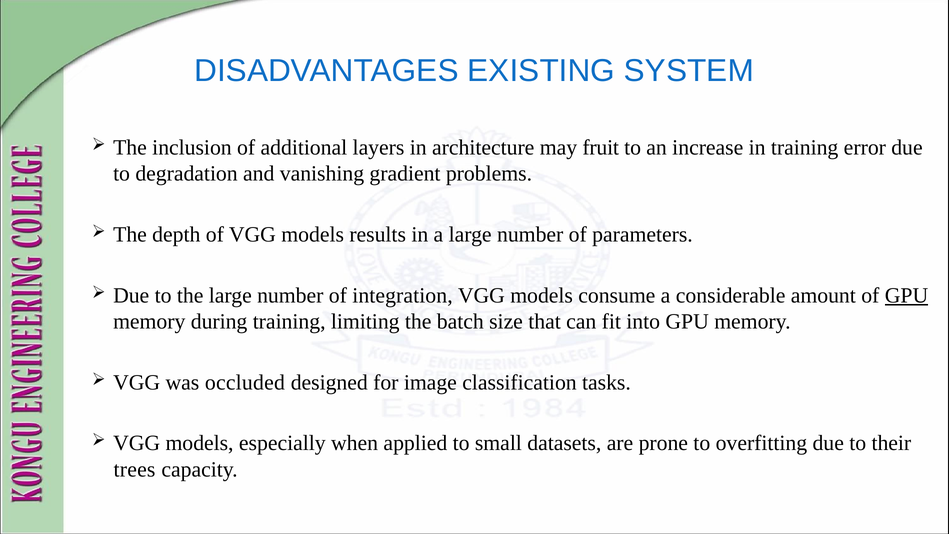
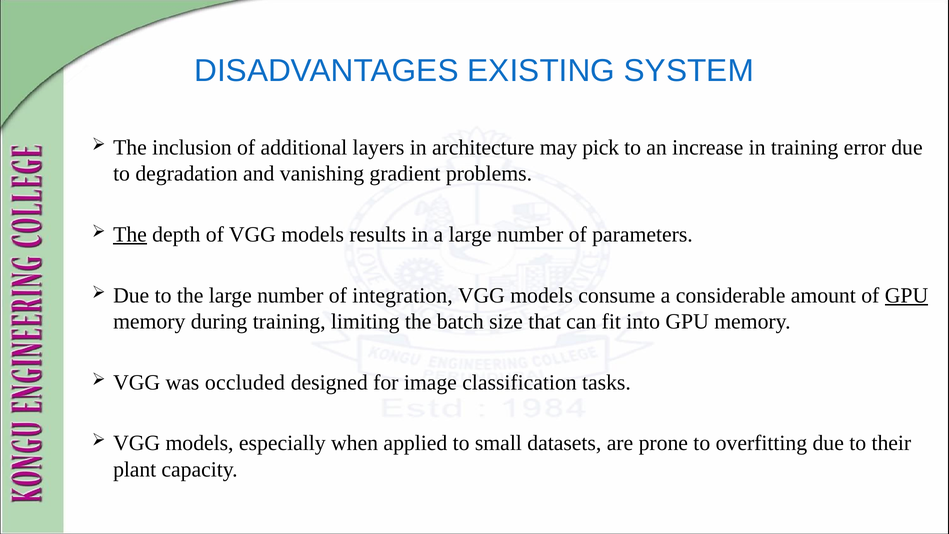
fruit: fruit -> pick
The at (130, 234) underline: none -> present
trees: trees -> plant
